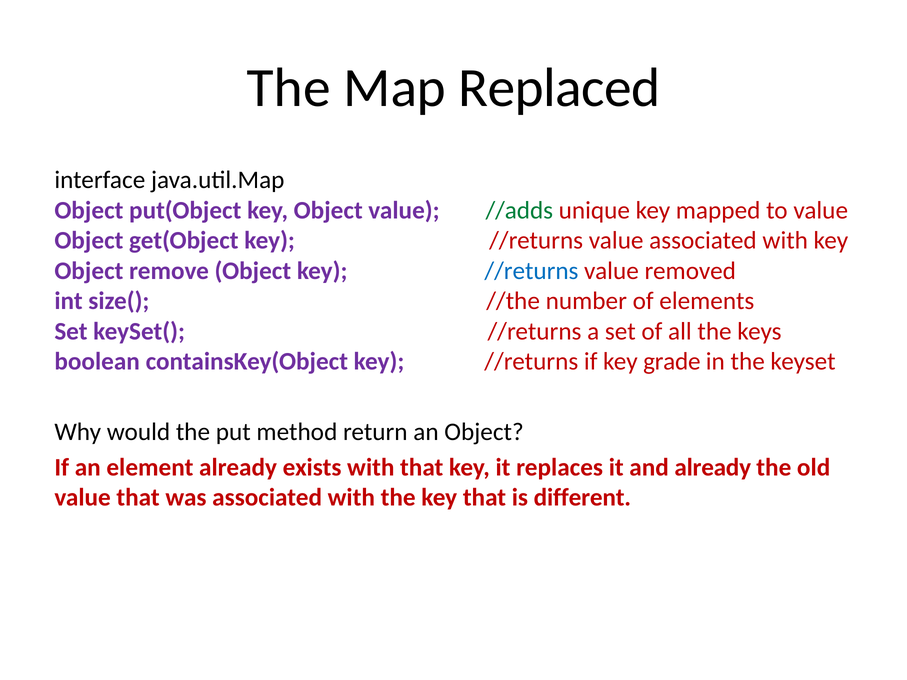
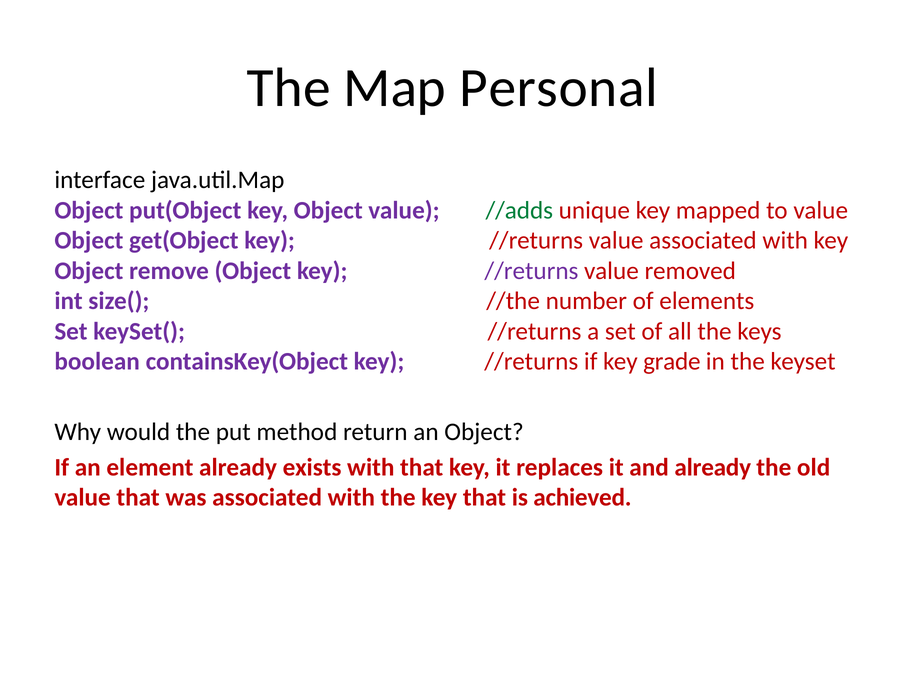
Replaced: Replaced -> Personal
//returns at (531, 271) colour: blue -> purple
different: different -> achieved
